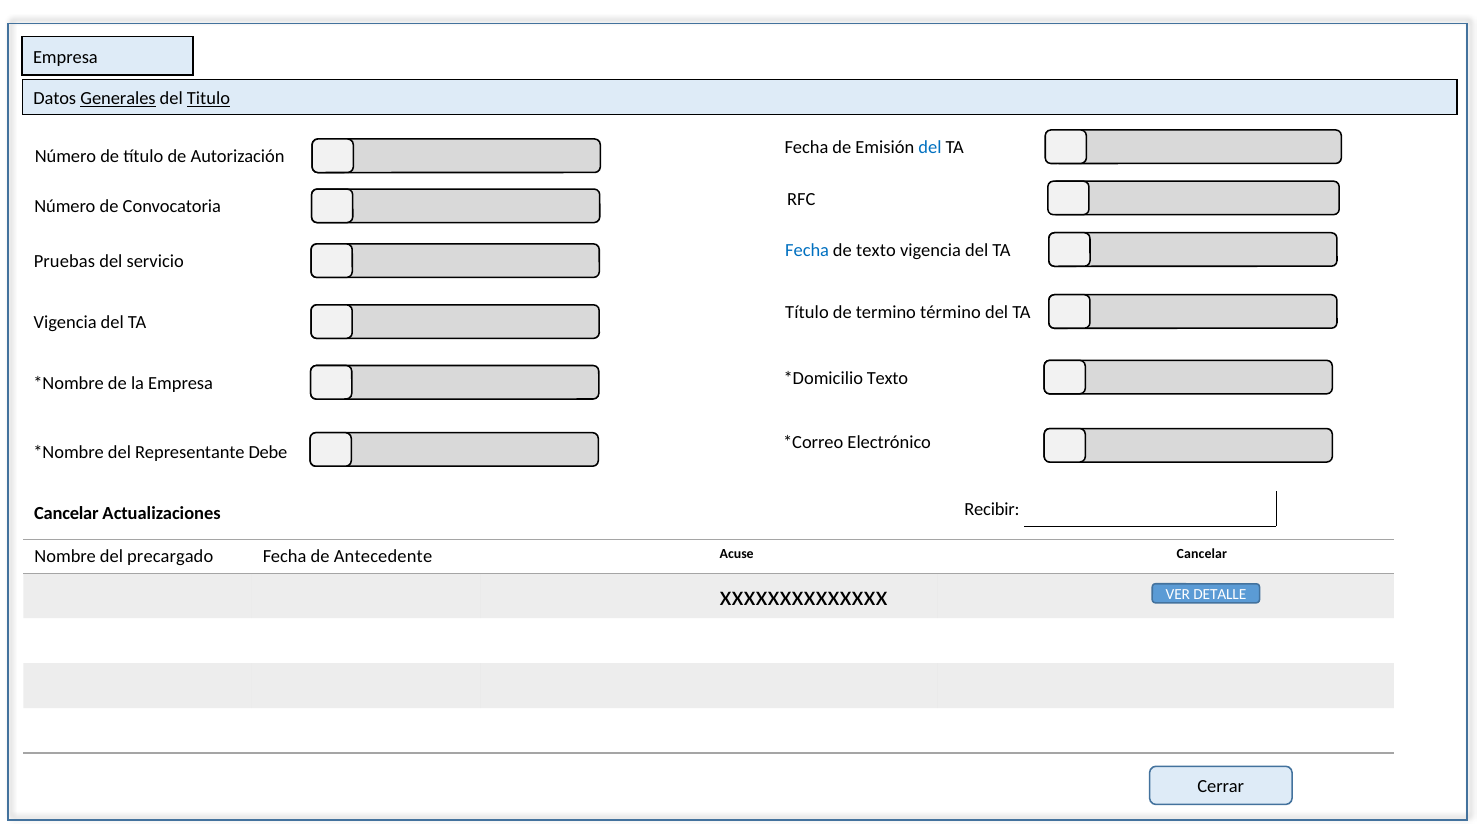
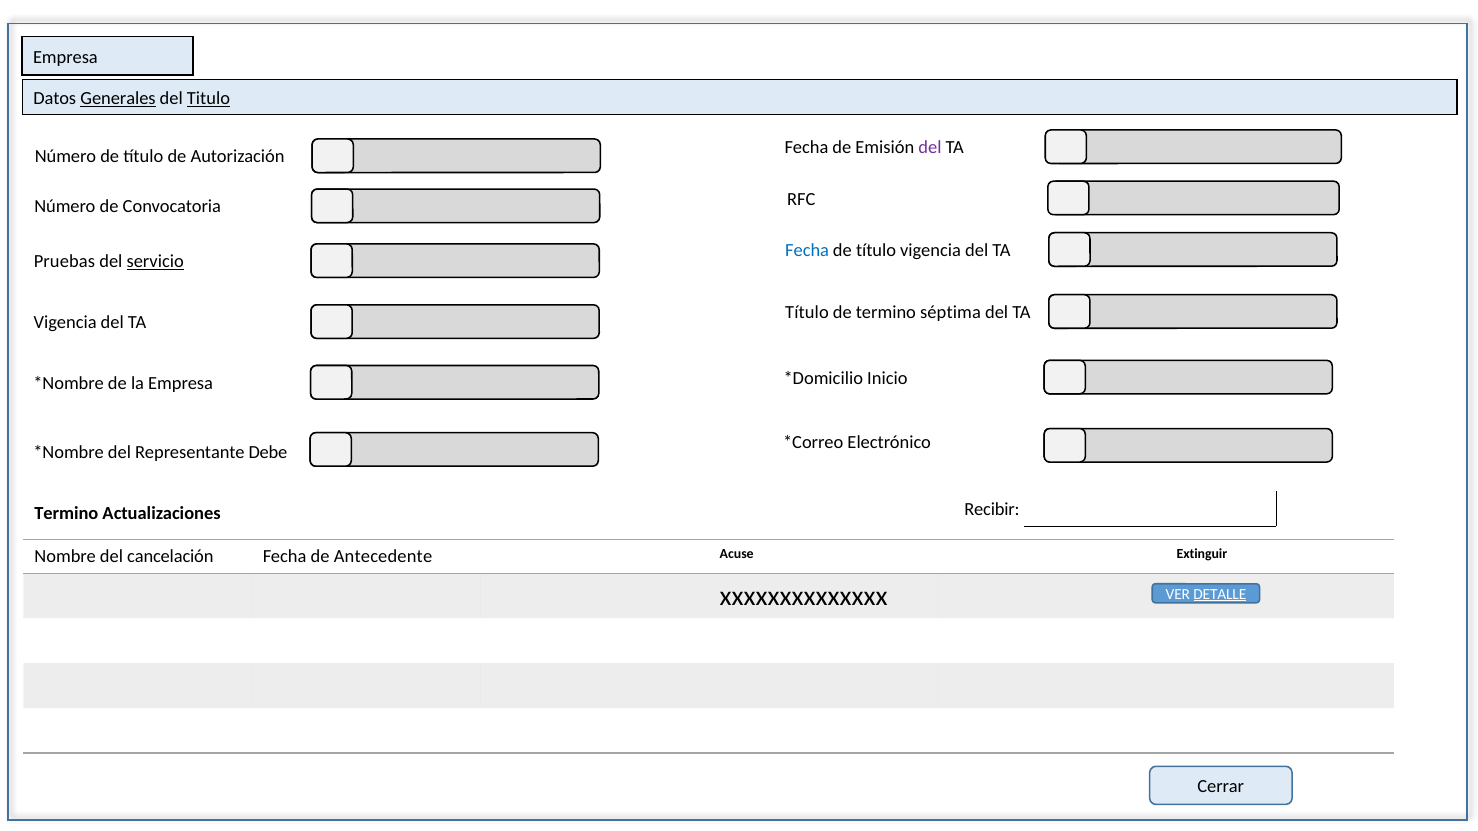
del at (930, 148) colour: blue -> purple
texto at (876, 251): texto -> título
servicio underline: none -> present
término: término -> séptima
Texto at (888, 378): Texto -> Inicio
Cancelar at (66, 513): Cancelar -> Termino
precargado: precargado -> cancelación
Acuse Cancelar: Cancelar -> Extinguir
DETALLE underline: none -> present
